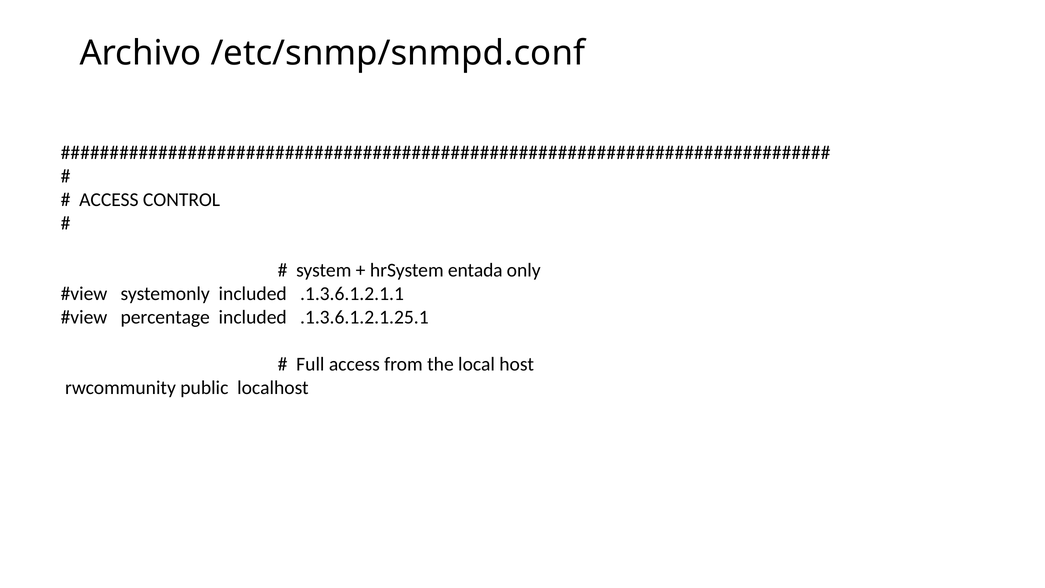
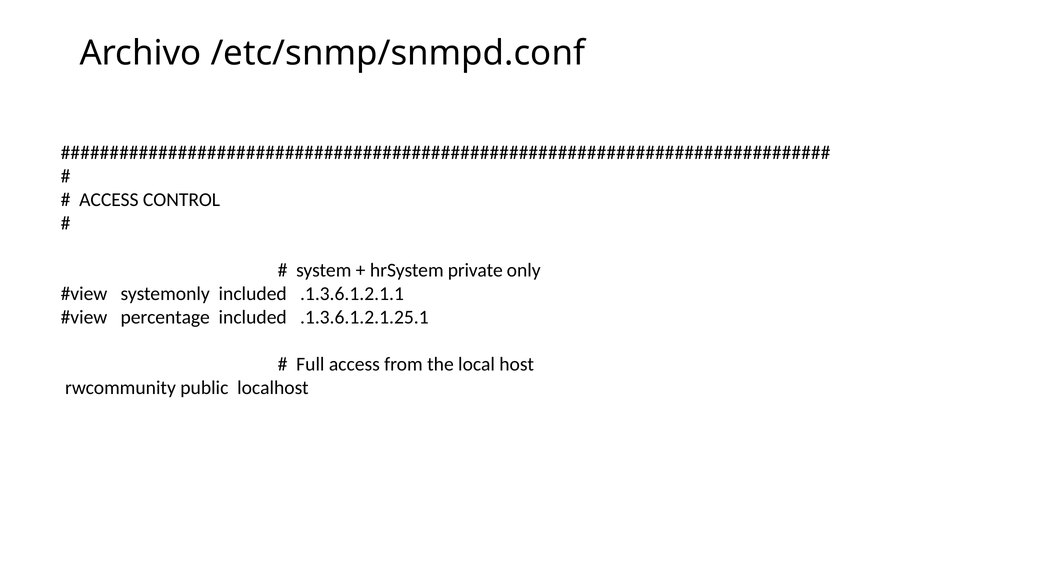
entada: entada -> private
